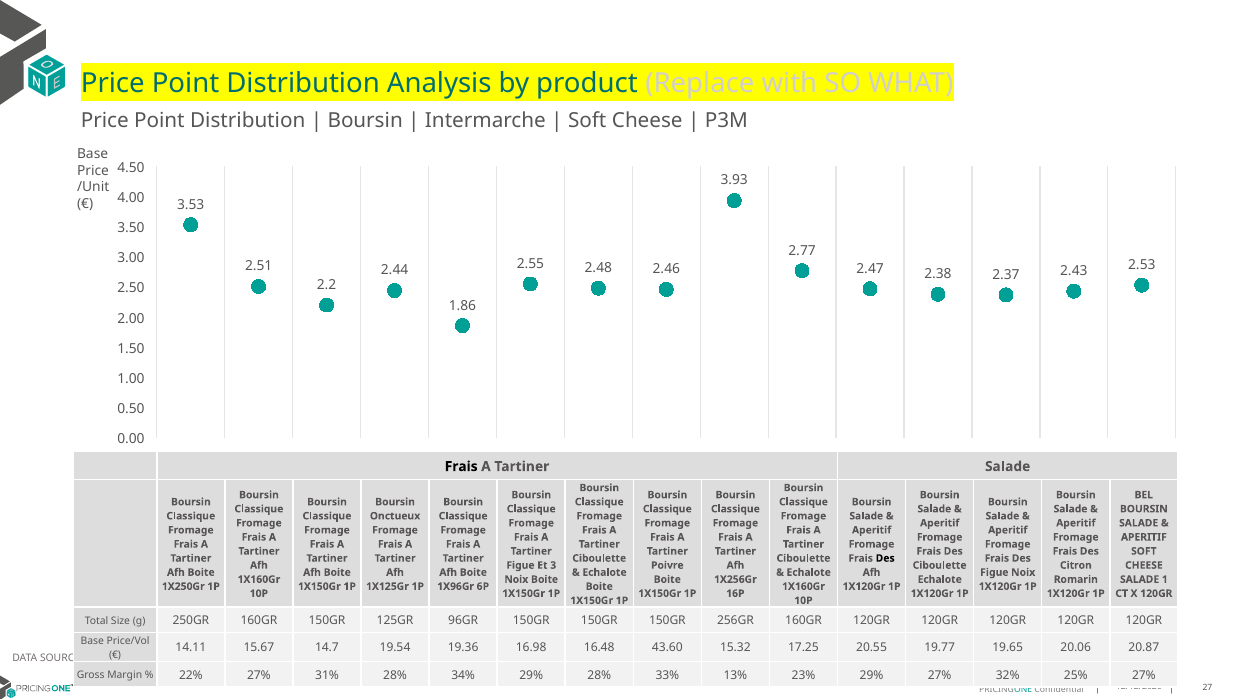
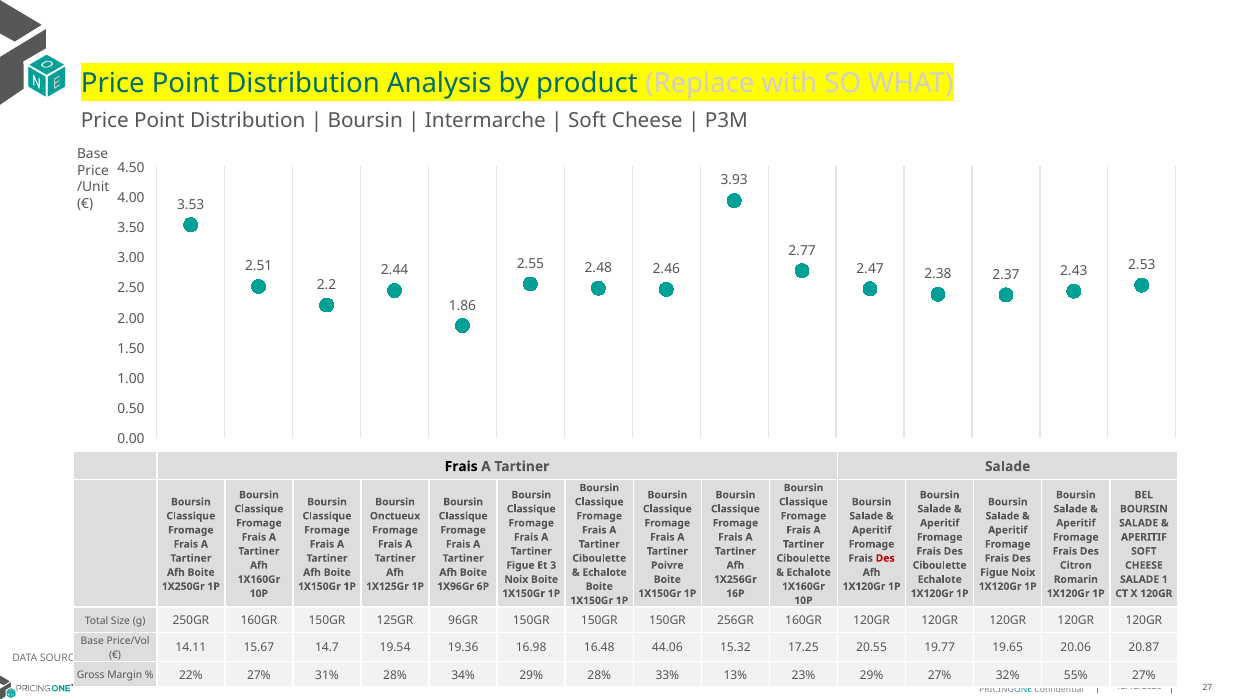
Des at (885, 558) colour: black -> red
43.60: 43.60 -> 44.06
25%: 25% -> 55%
